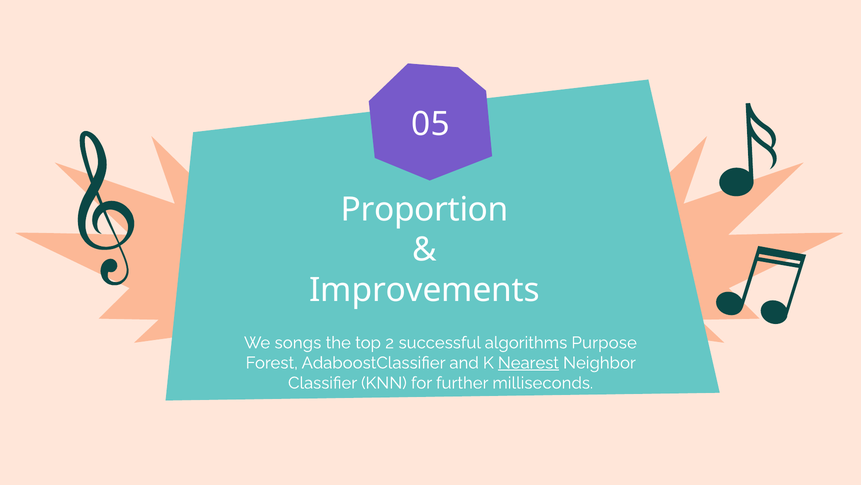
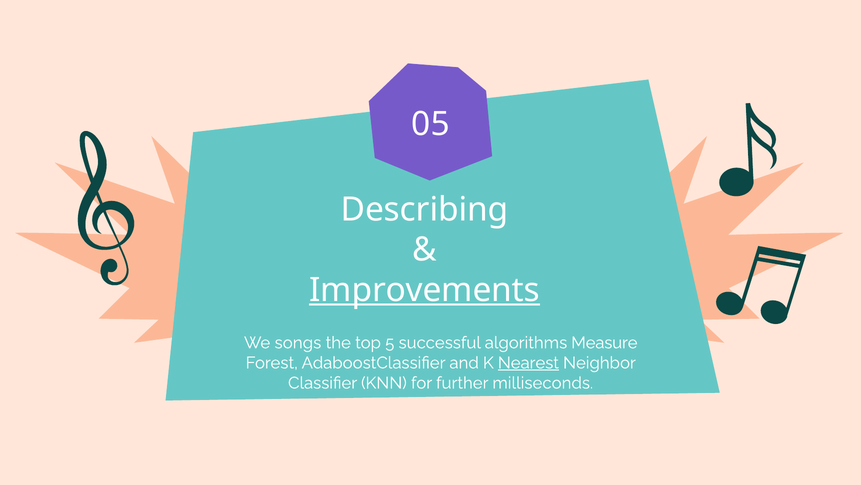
Proportion: Proportion -> Describing
Improvements underline: none -> present
2: 2 -> 5
Purpose: Purpose -> Measure
